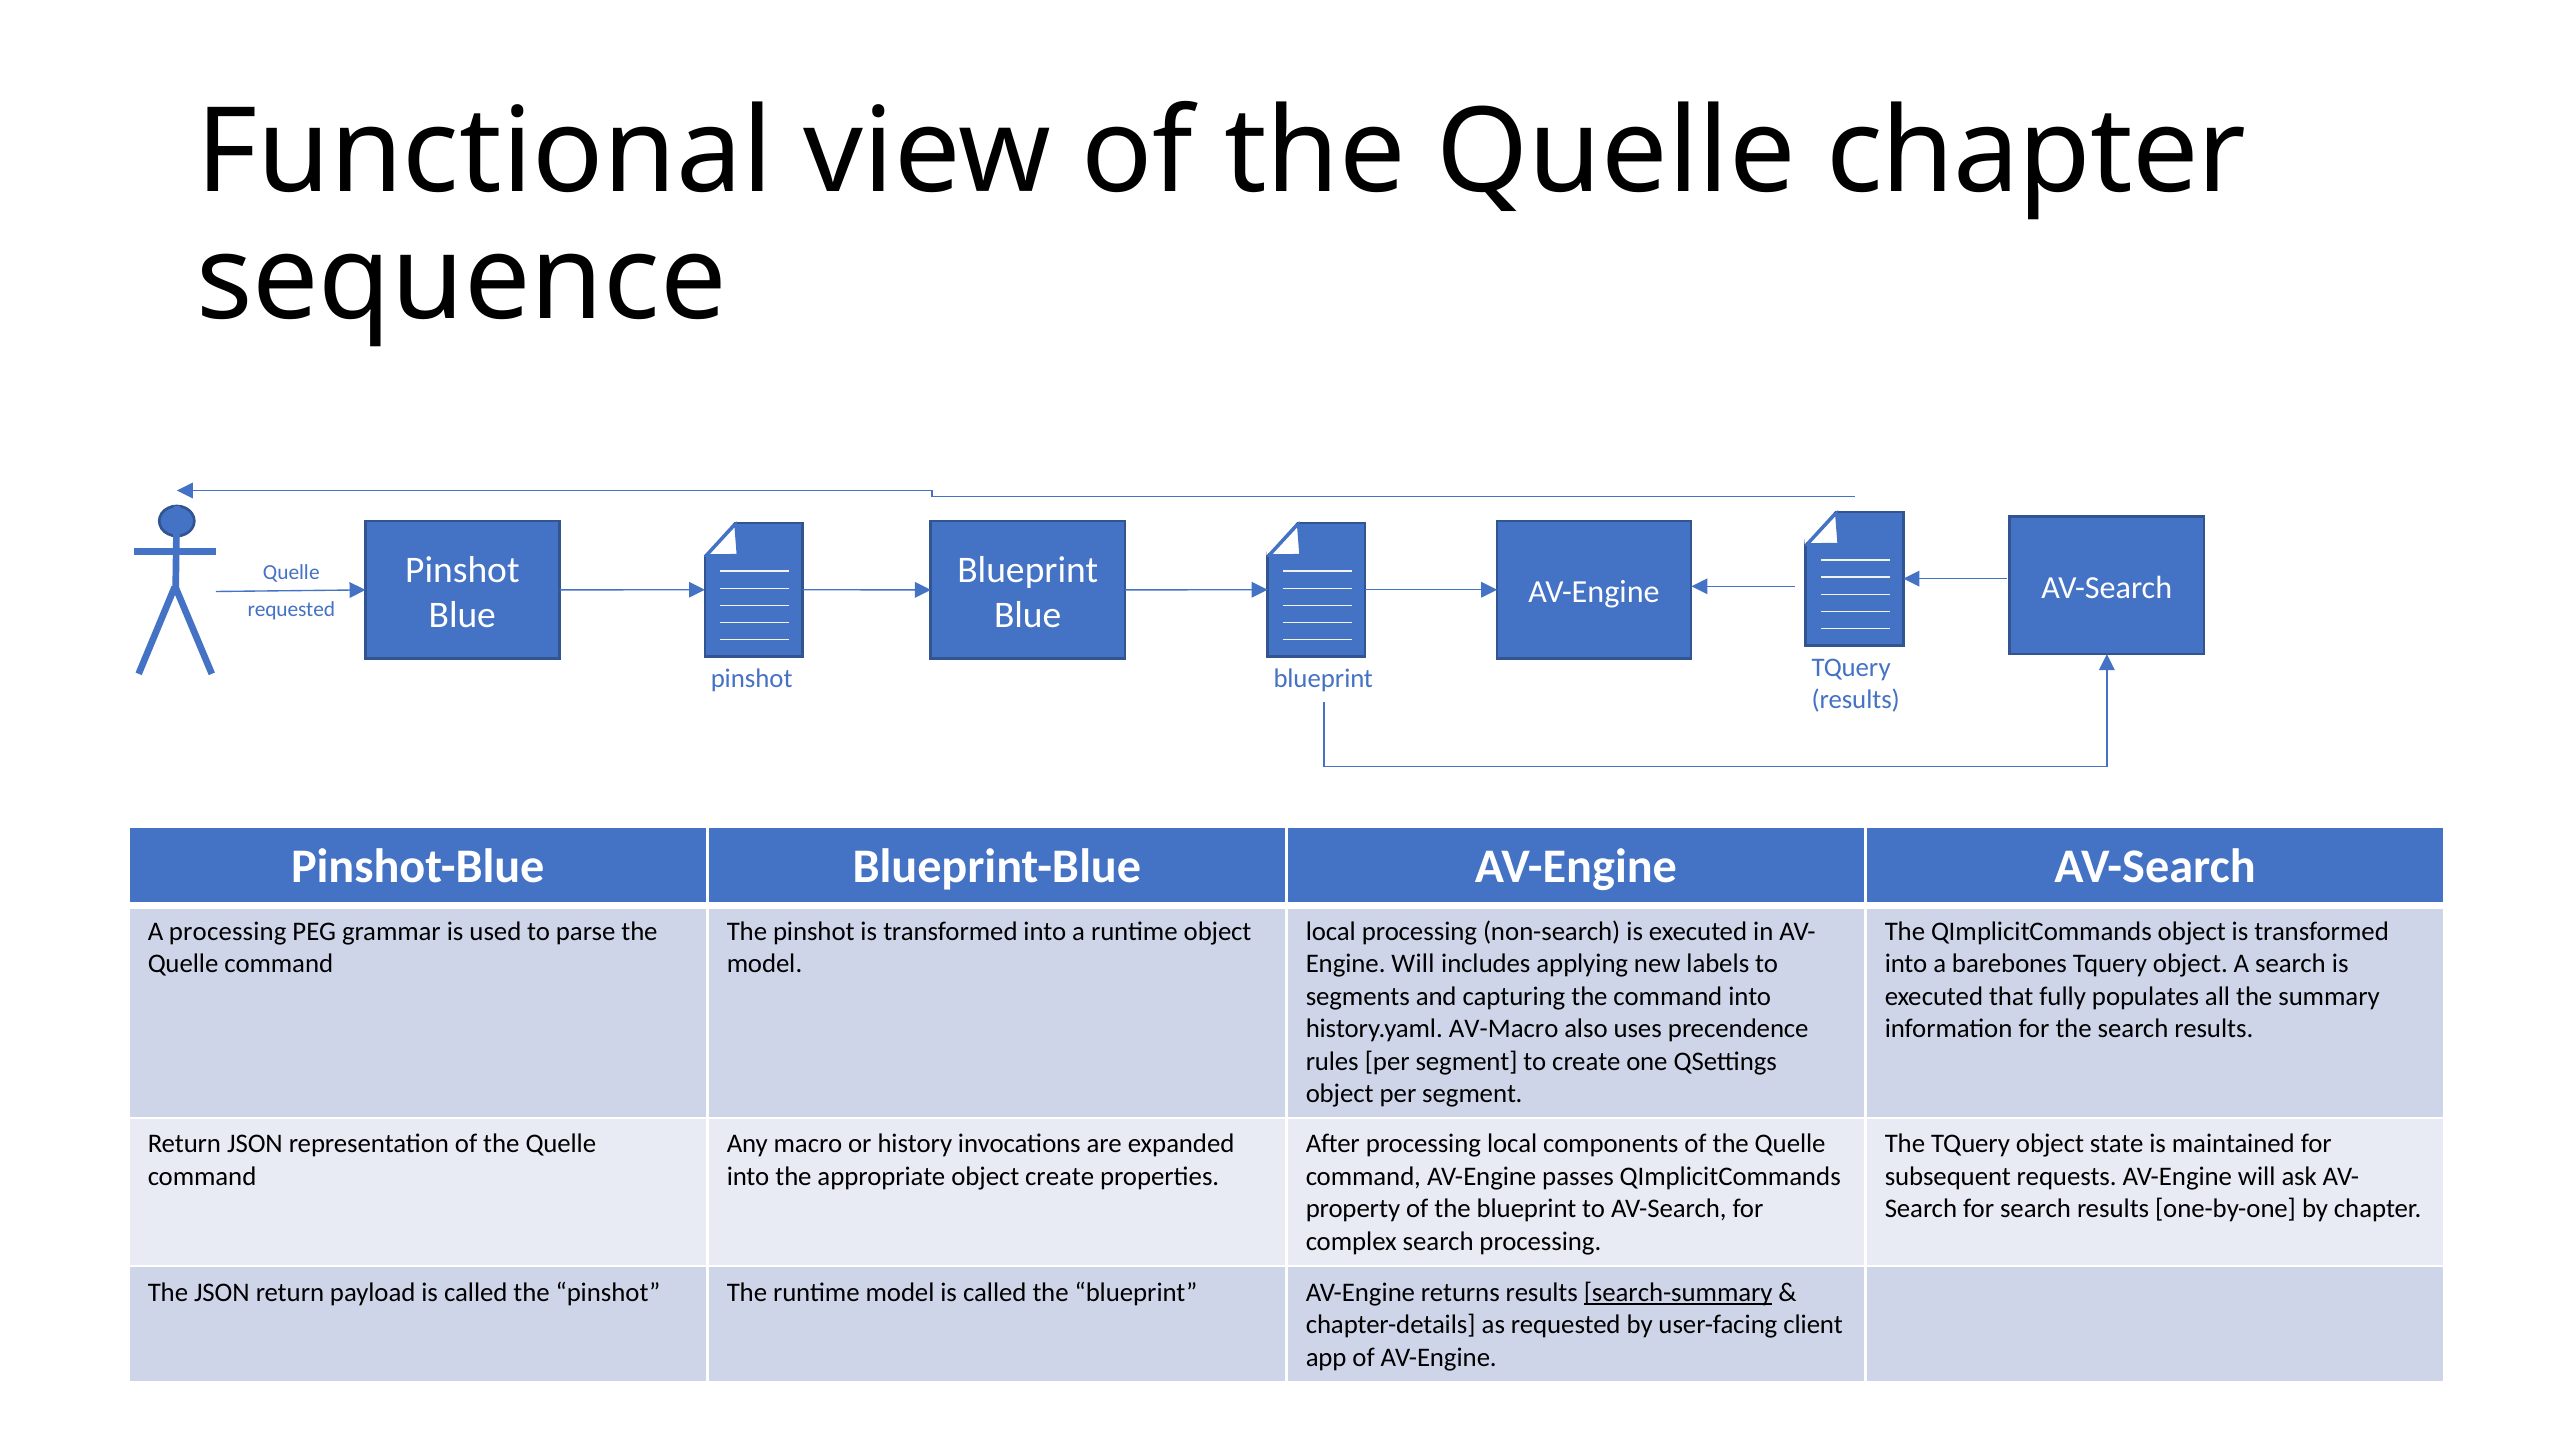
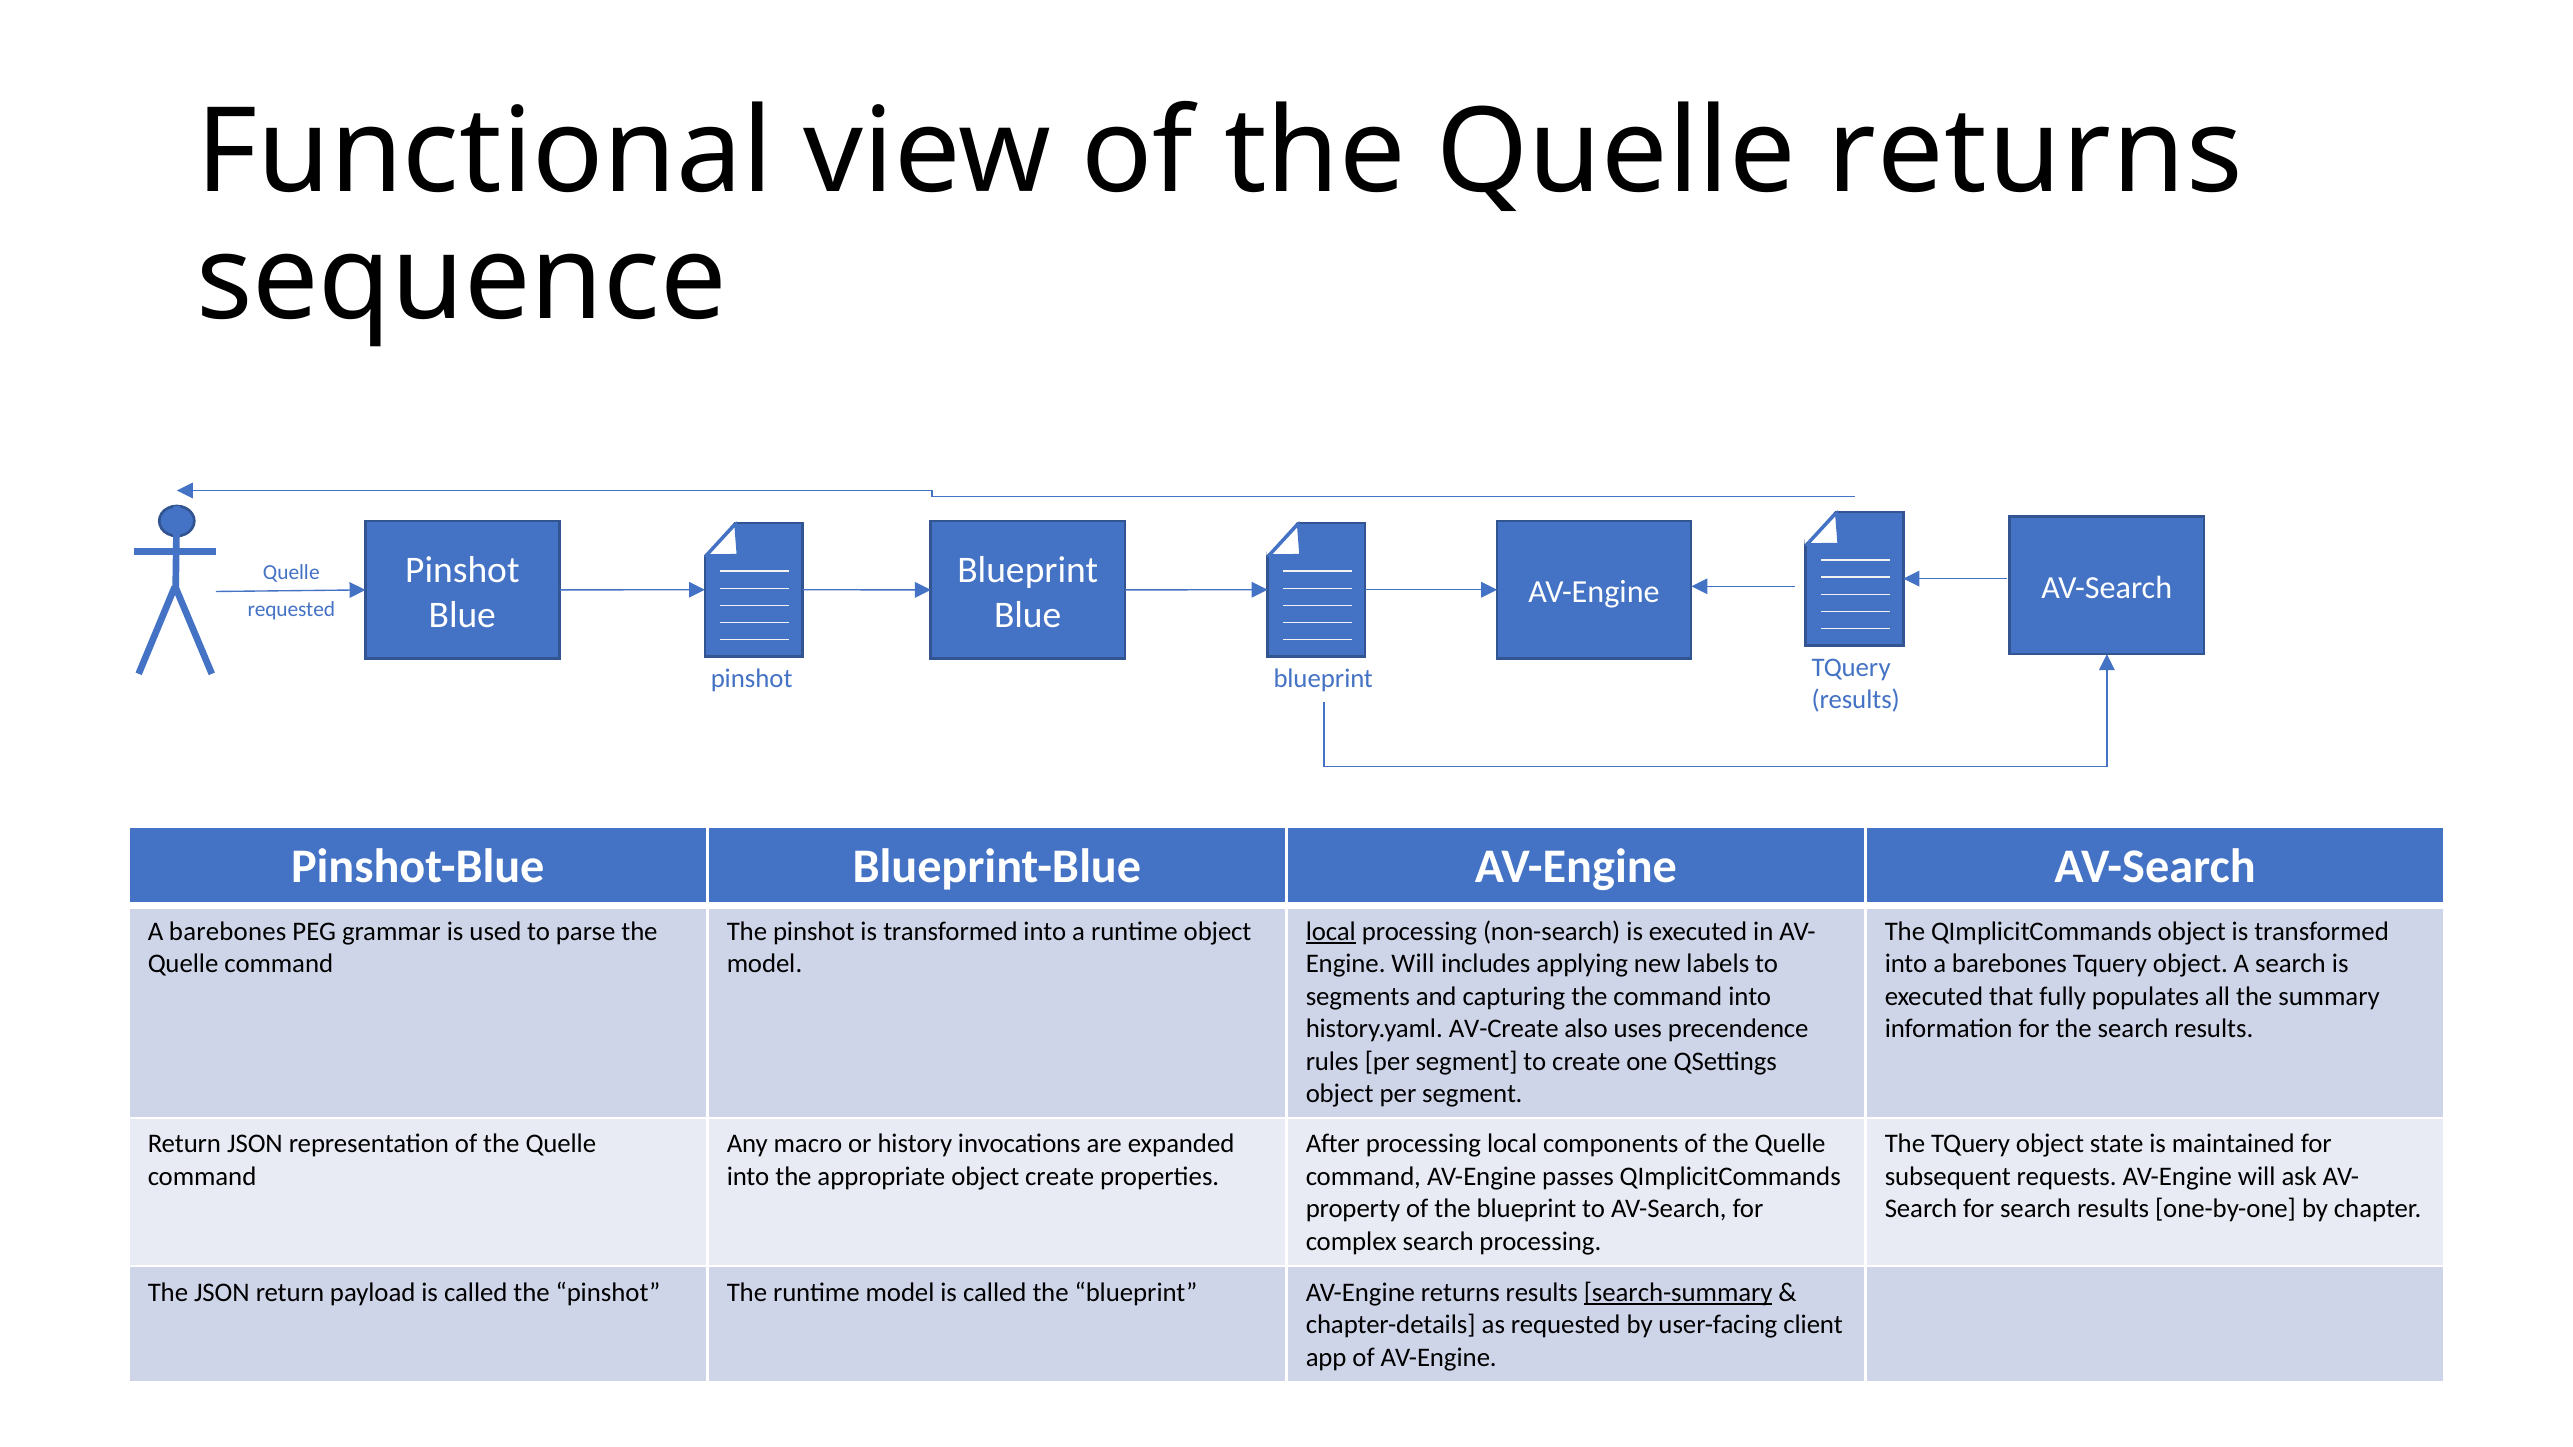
Quelle chapter: chapter -> returns
processing at (228, 932): processing -> barebones
local at (1331, 932) underline: none -> present
AV-Macro: AV-Macro -> AV-Create
